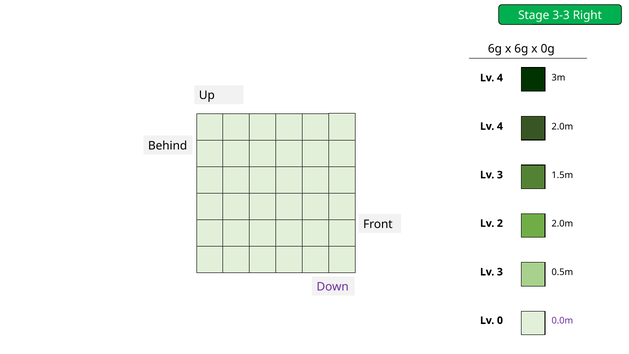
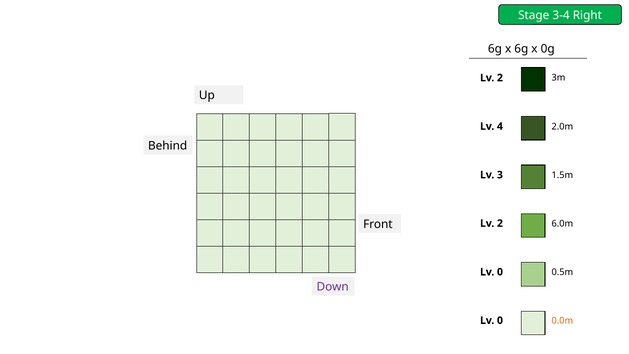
3-3: 3-3 -> 3-4
4 at (500, 78): 4 -> 2
2.0m at (562, 223): 2.0m -> 6.0m
3 at (500, 272): 3 -> 0
0.0m colour: purple -> orange
